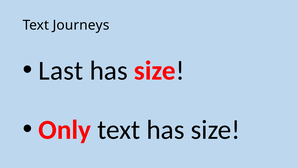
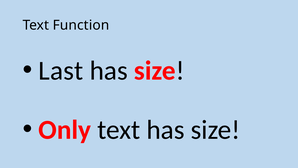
Journeys: Journeys -> Function
